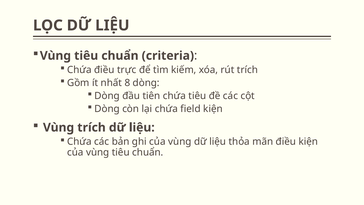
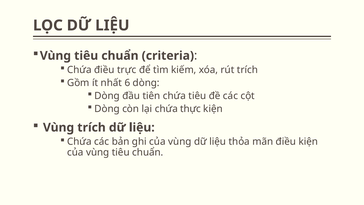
8: 8 -> 6
field: field -> thực
